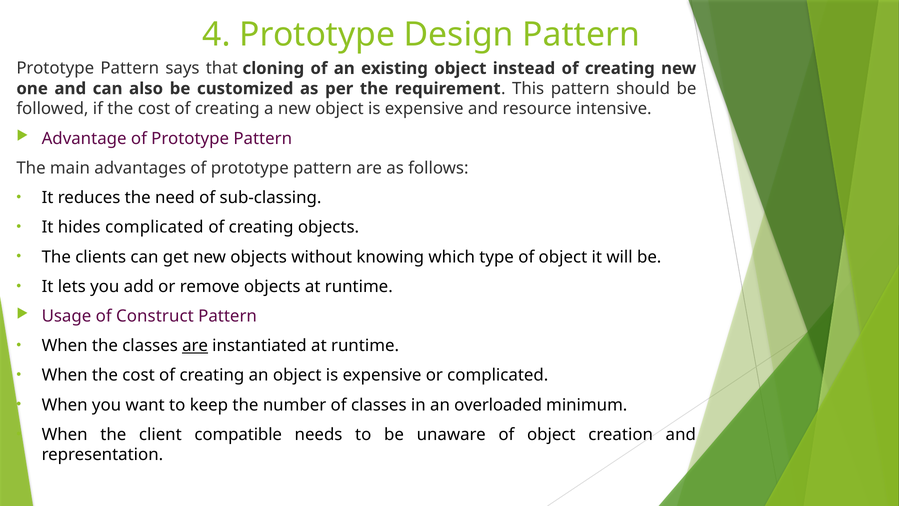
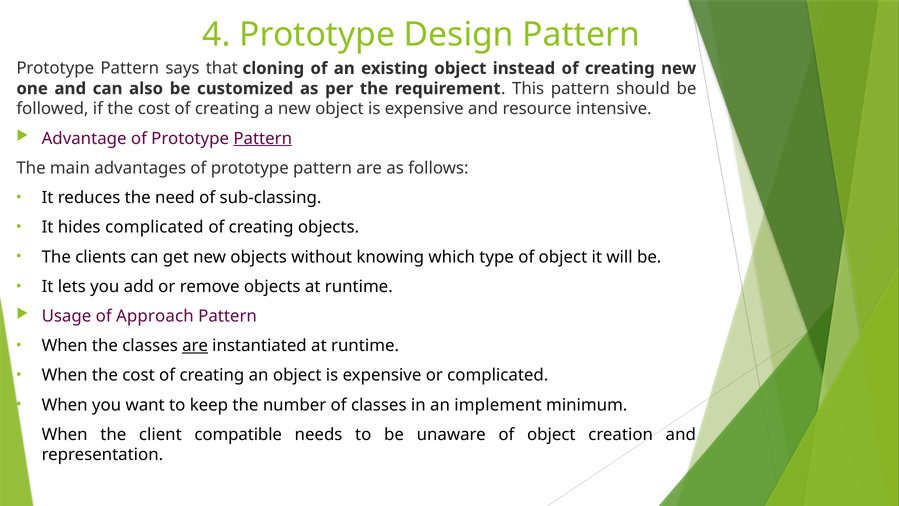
Pattern at (263, 138) underline: none -> present
Construct: Construct -> Approach
overloaded: overloaded -> implement
